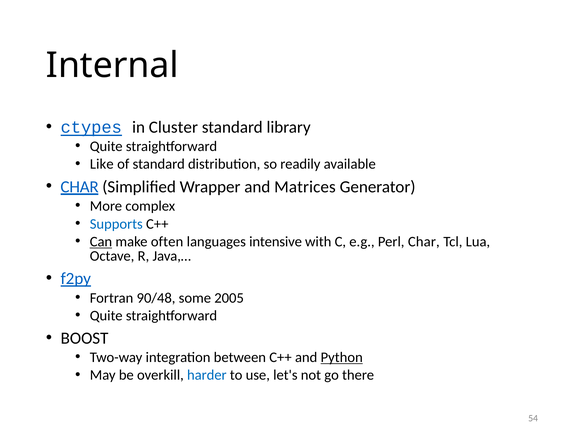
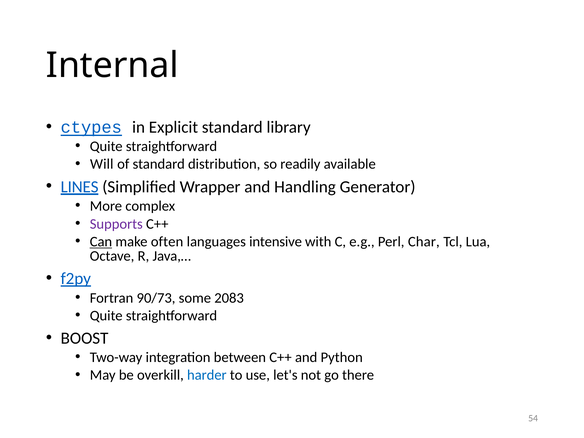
Cluster: Cluster -> Explicit
Like: Like -> Will
CHAR at (80, 187): CHAR -> LINES
Matrices: Matrices -> Handling
Supports colour: blue -> purple
90/48: 90/48 -> 90/73
2005: 2005 -> 2083
Python underline: present -> none
